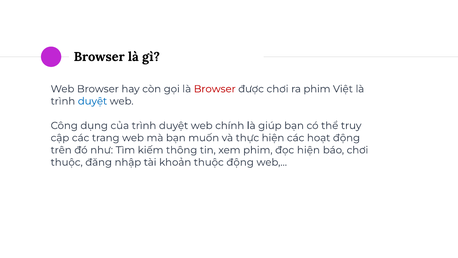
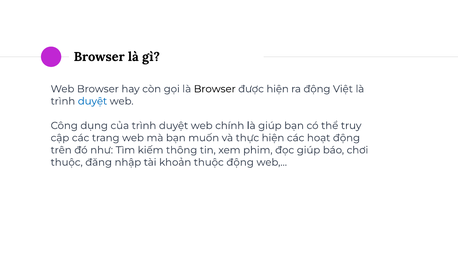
Browser at (215, 89) colour: red -> black
được chơi: chơi -> hiện
ra phim: phim -> động
hiện at (308, 150): hiện -> giúp
